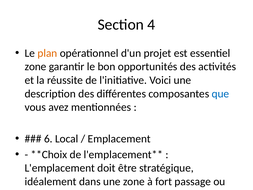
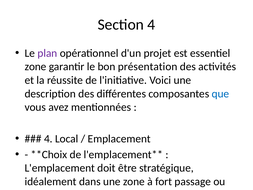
plan colour: orange -> purple
opportunités: opportunités -> présentation
6 at (48, 139): 6 -> 4
